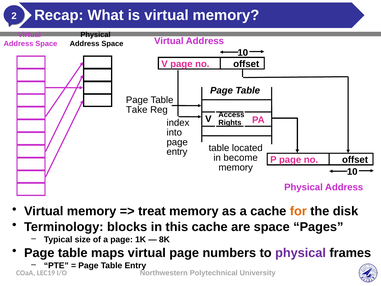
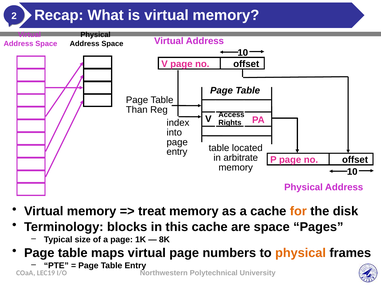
Take: Take -> Than
become: become -> arbitrate
physical at (301, 253) colour: purple -> orange
